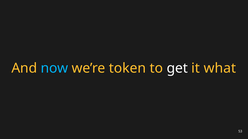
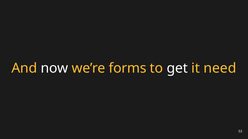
now colour: light blue -> white
token: token -> forms
what: what -> need
